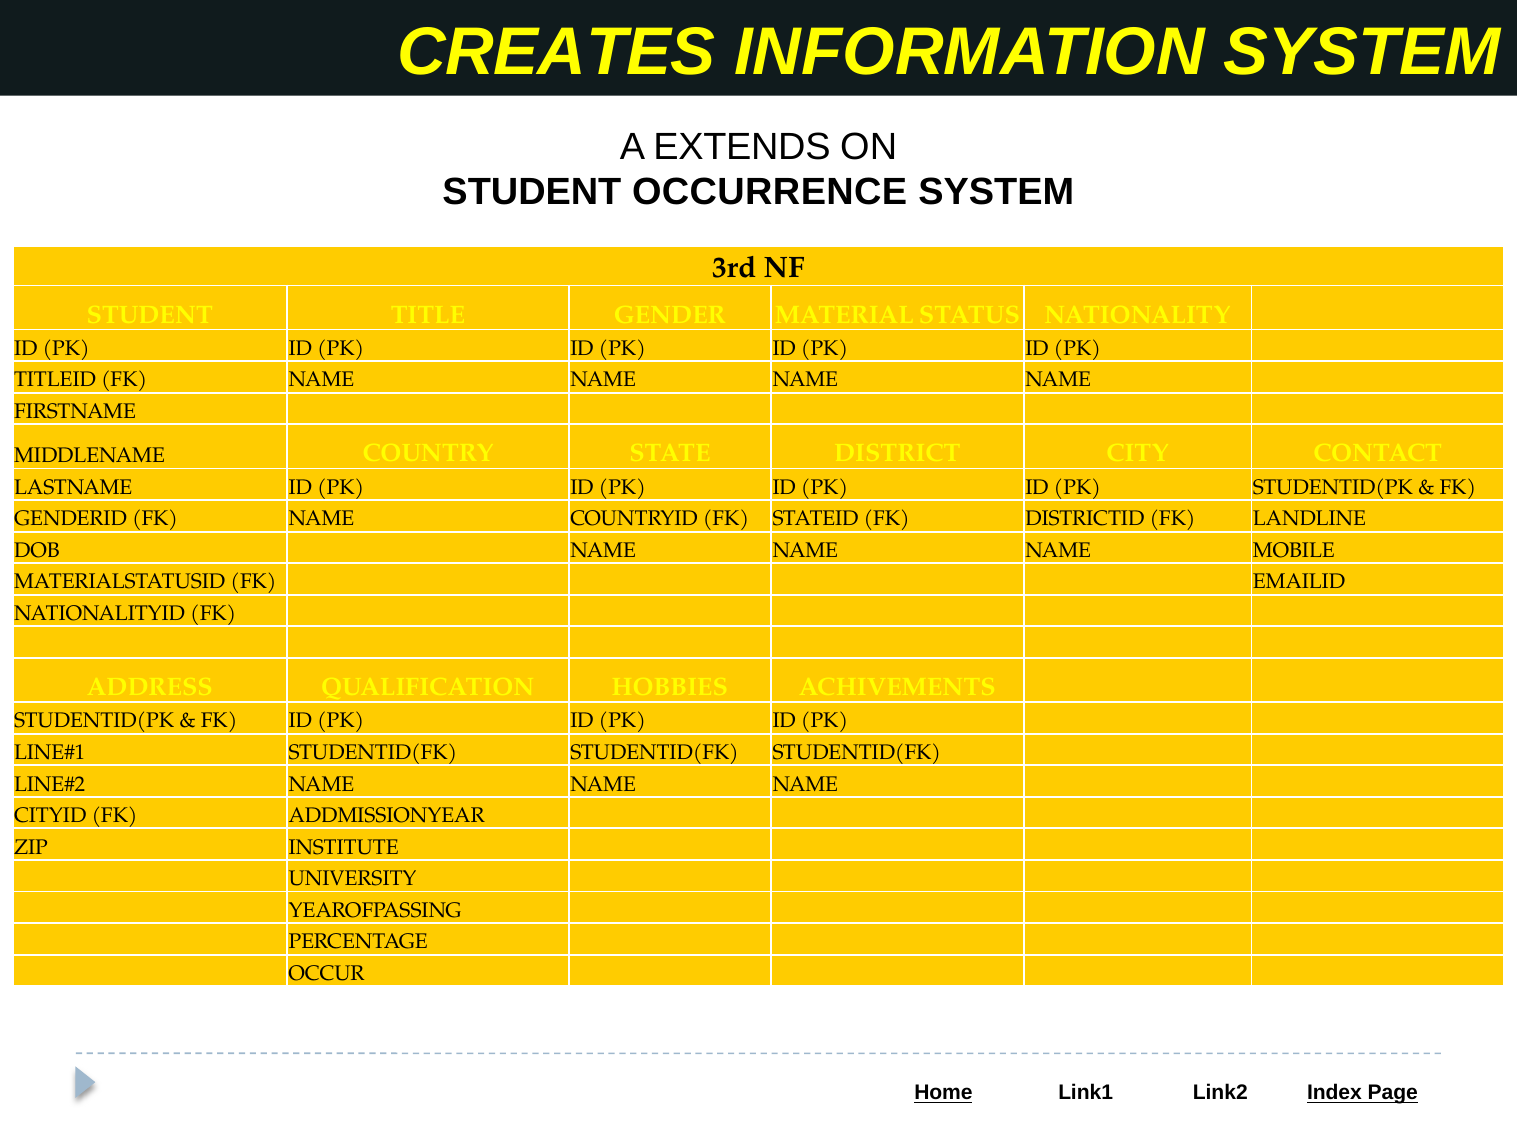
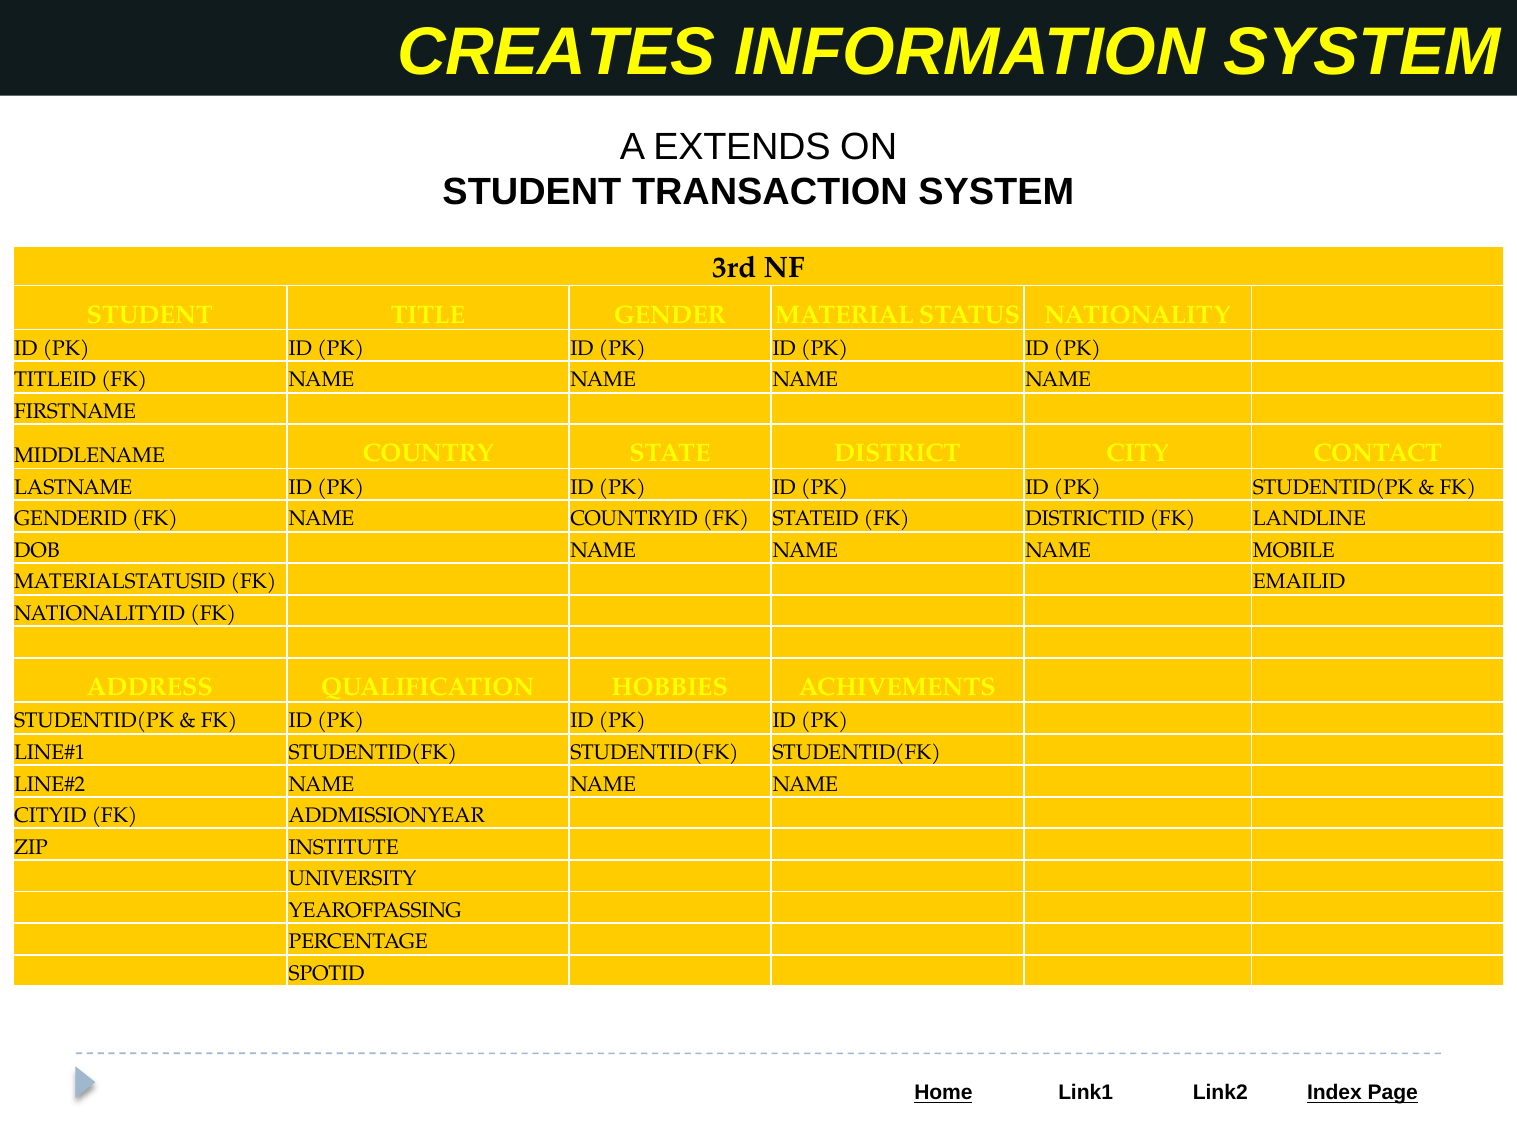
OCCURRENCE: OCCURRENCE -> TRANSACTION
OCCUR: OCCUR -> SPOTID
